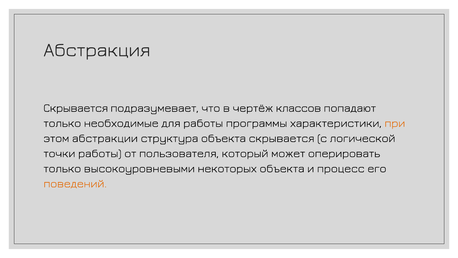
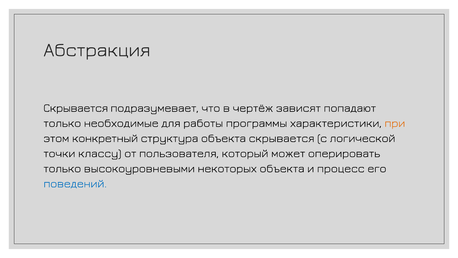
классов: классов -> зависят
абстракции: абстракции -> конкретный
точки работы: работы -> классу
поведений colour: orange -> blue
